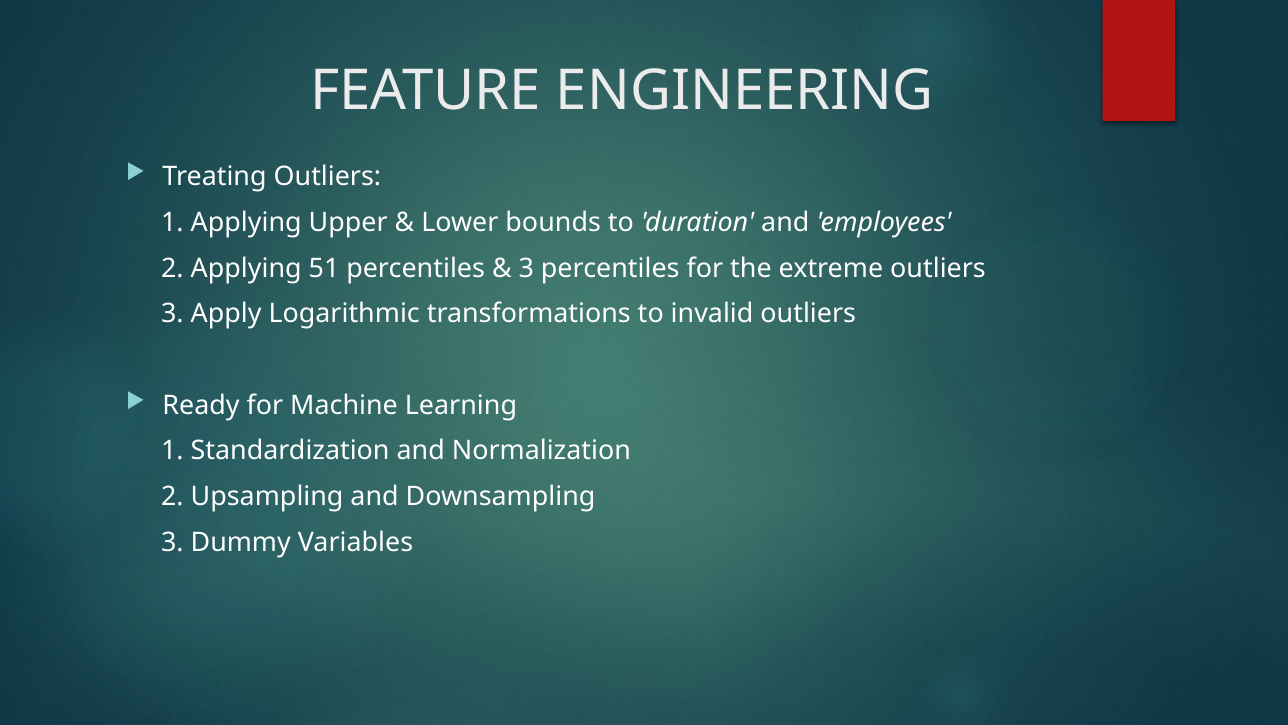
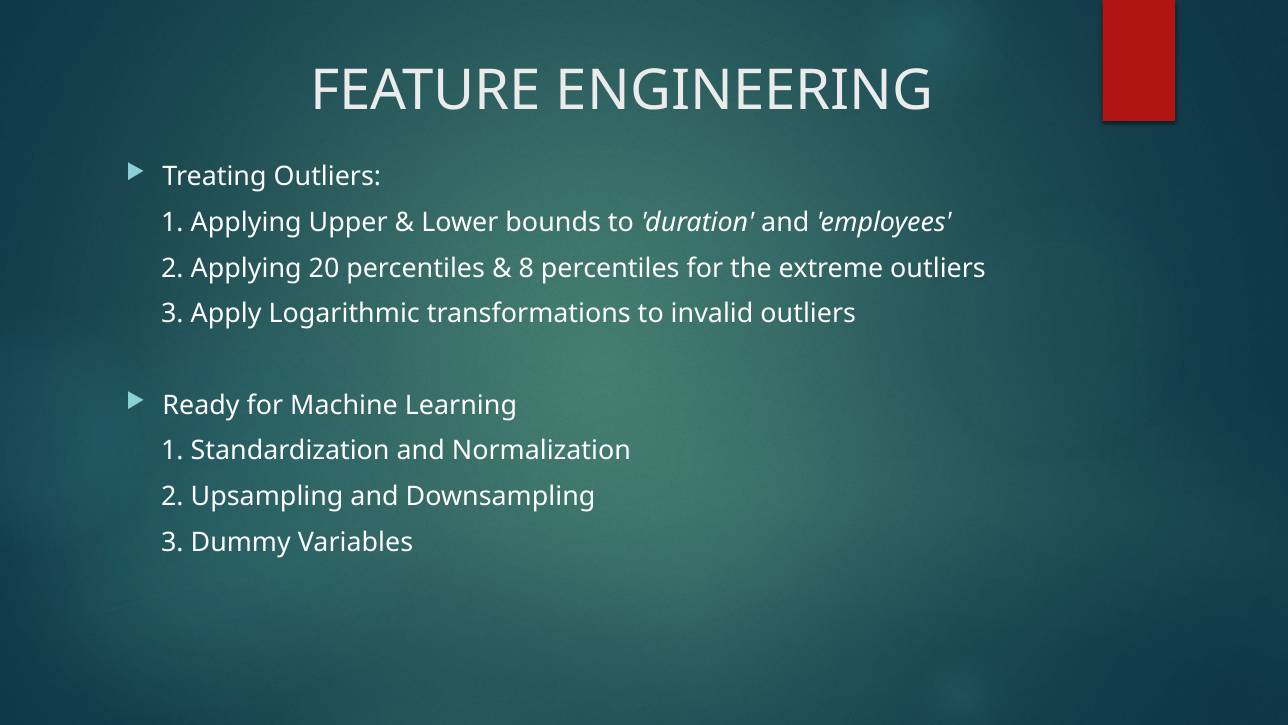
51: 51 -> 20
3 at (526, 268): 3 -> 8
